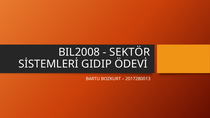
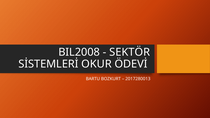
GIDIP: GIDIP -> OKUR
